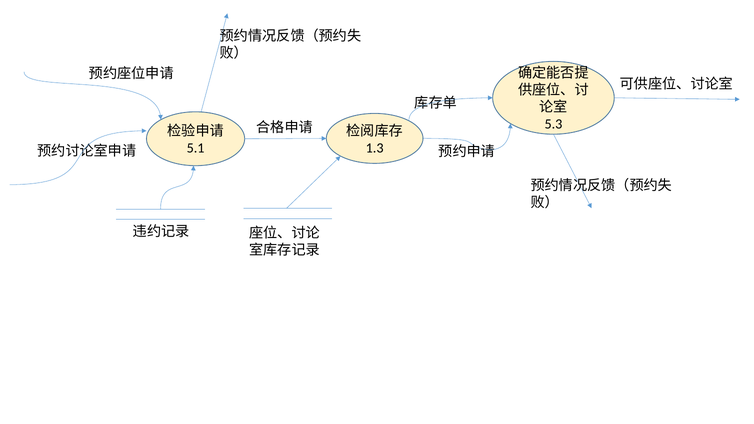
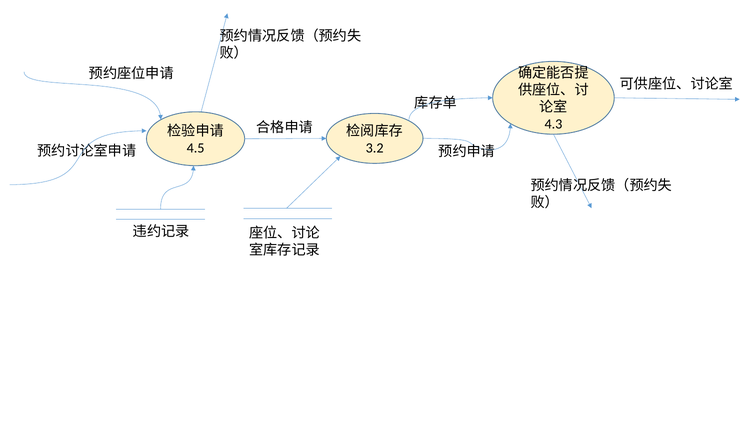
5.3: 5.3 -> 4.3
1.3: 1.3 -> 3.2
5.1: 5.1 -> 4.5
